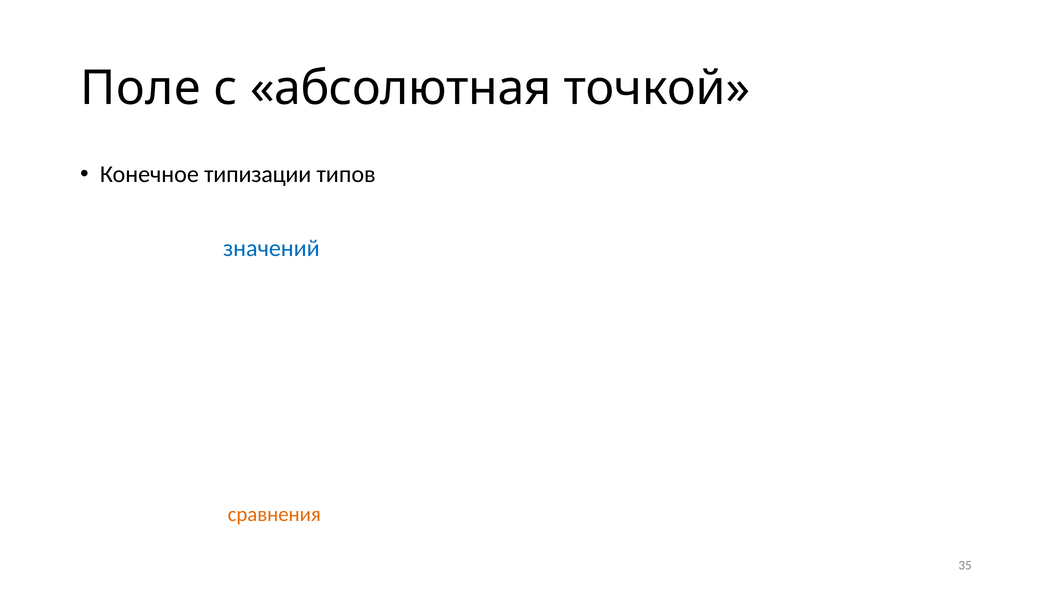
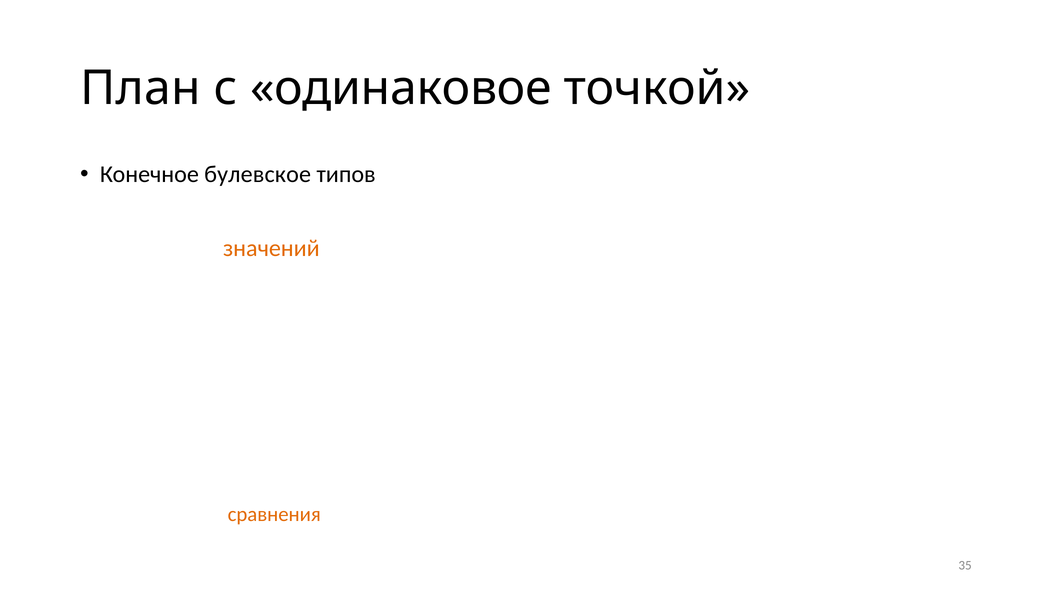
Поле: Поле -> План
абсолютная: абсолютная -> одинаковое
типизации: типизации -> булевское
значений colour: blue -> orange
